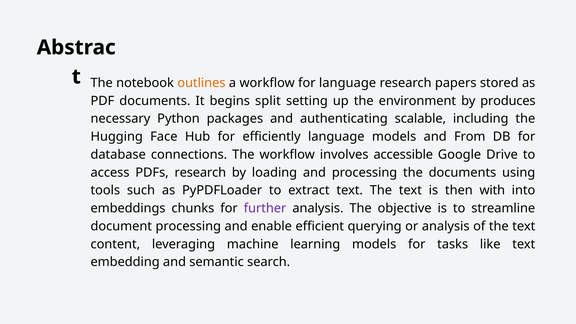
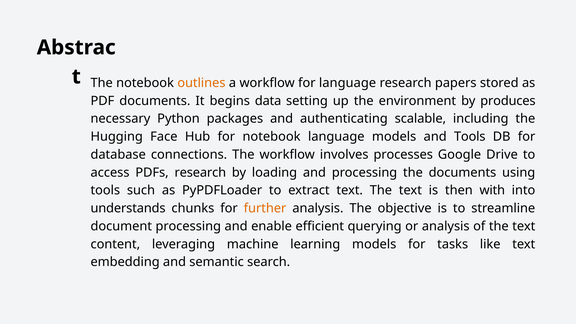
split: split -> data
for efficiently: efficiently -> notebook
and From: From -> Tools
accessible: accessible -> processes
embeddings: embeddings -> understands
further colour: purple -> orange
